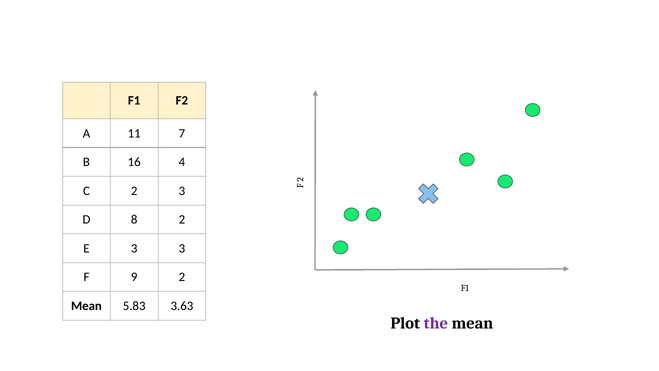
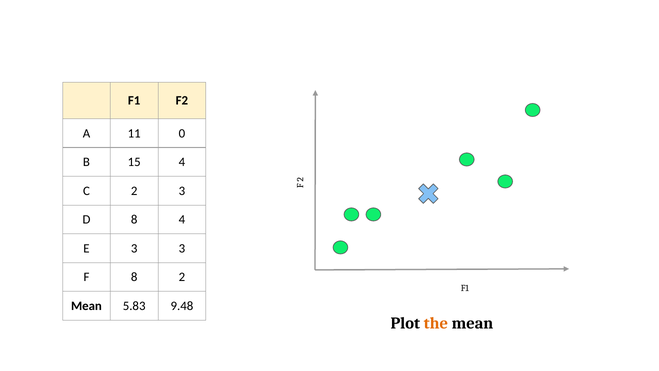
7: 7 -> 0
16: 16 -> 15
8 2: 2 -> 4
F 9: 9 -> 8
3.63: 3.63 -> 9.48
the colour: purple -> orange
